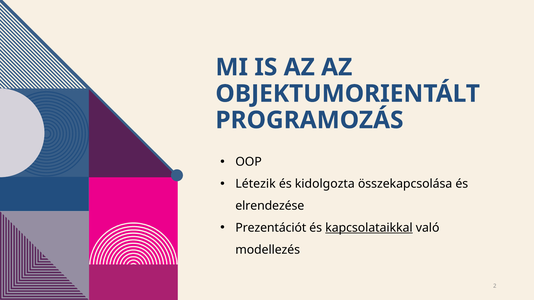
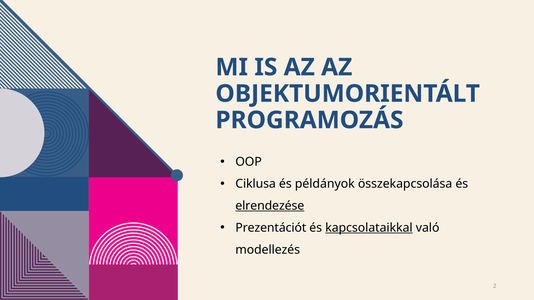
Létezik: Létezik -> Ciklusa
kidolgozta: kidolgozta -> példányok
elrendezése underline: none -> present
